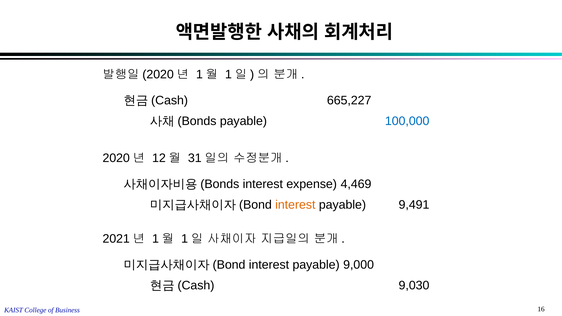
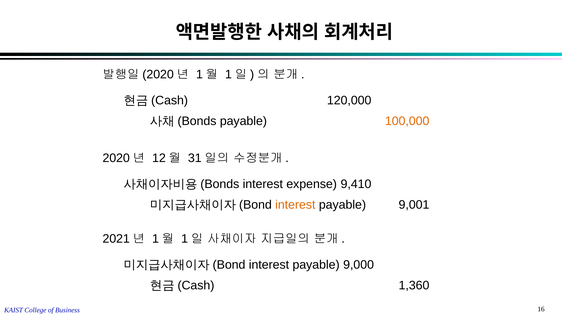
665,227: 665,227 -> 120,000
100,000 colour: blue -> orange
4,469: 4,469 -> 9,410
9,491: 9,491 -> 9,001
9,030: 9,030 -> 1,360
